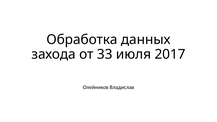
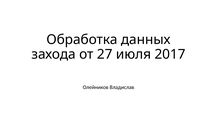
33: 33 -> 27
